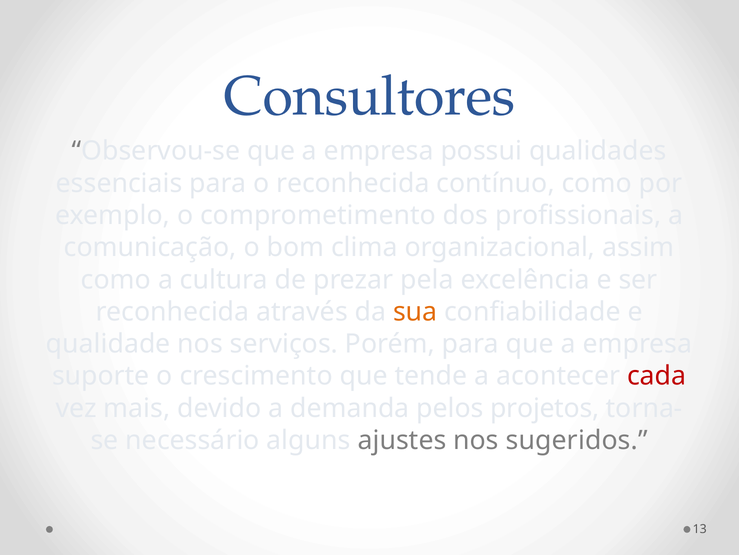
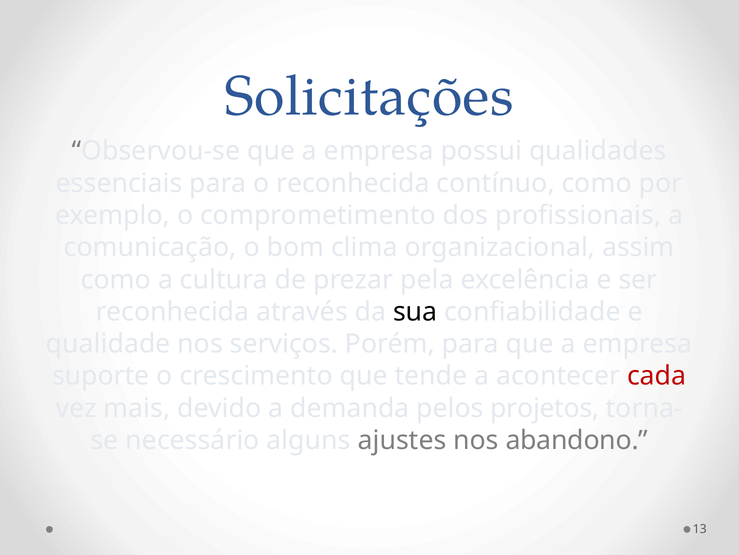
Consultores: Consultores -> Solicitações
sua colour: orange -> black
sugeridos: sugeridos -> abandono
